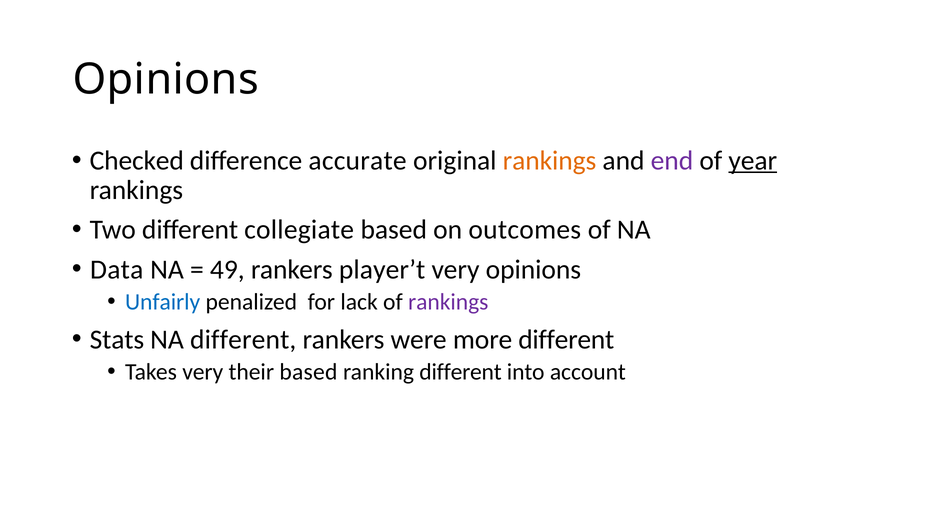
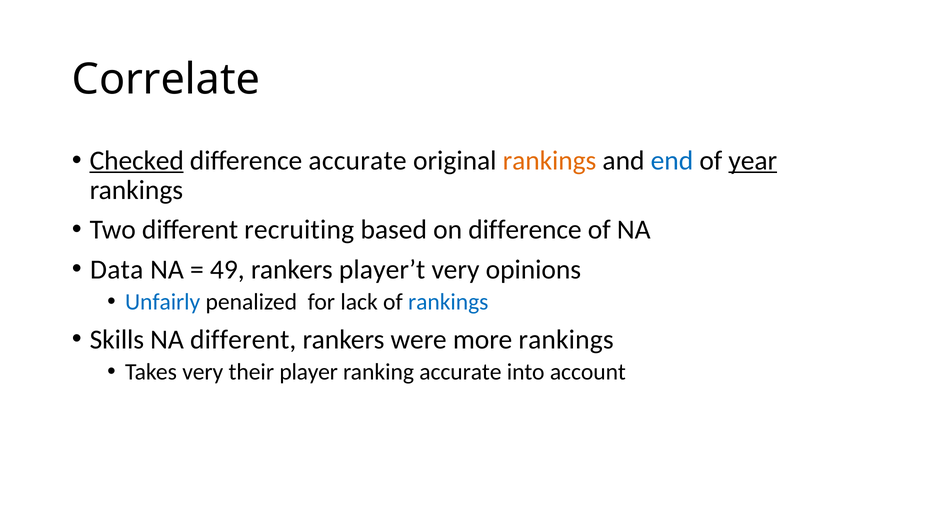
Opinions at (166, 79): Opinions -> Correlate
Checked underline: none -> present
end colour: purple -> blue
collegiate: collegiate -> recruiting
on outcomes: outcomes -> difference
rankings at (448, 302) colour: purple -> blue
Stats: Stats -> Skills
more different: different -> rankings
their based: based -> player
ranking different: different -> accurate
